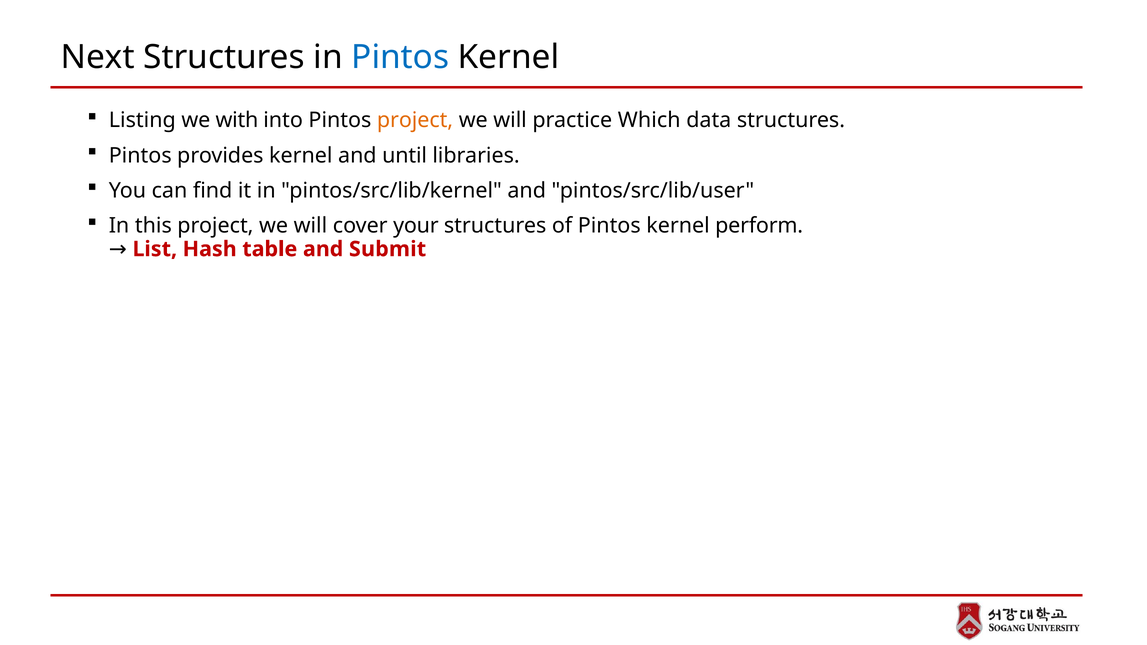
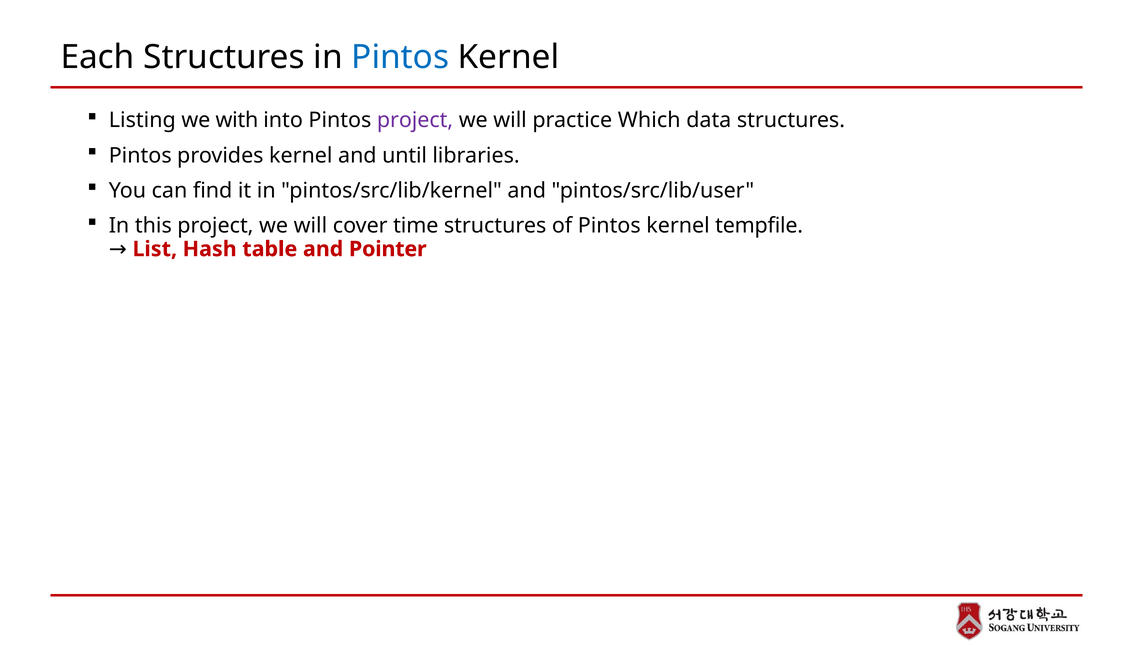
Next: Next -> Each
project at (415, 120) colour: orange -> purple
your: your -> time
perform: perform -> tempfile
Submit: Submit -> Pointer
